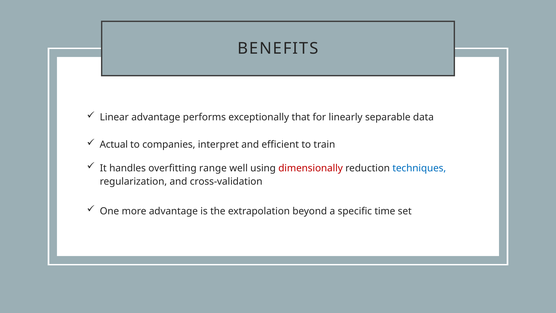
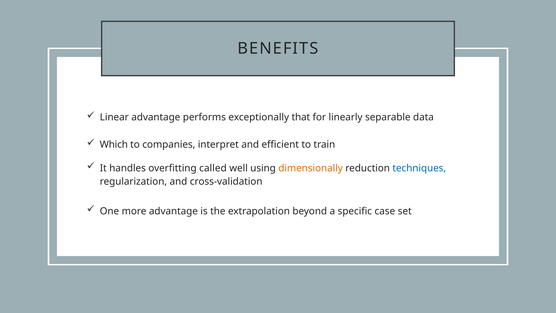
Actual: Actual -> Which
range: range -> called
dimensionally colour: red -> orange
time: time -> case
